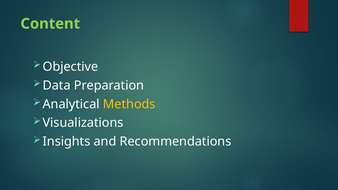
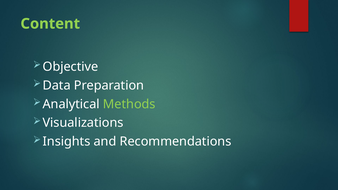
Methods colour: yellow -> light green
